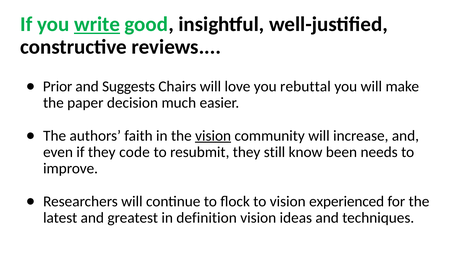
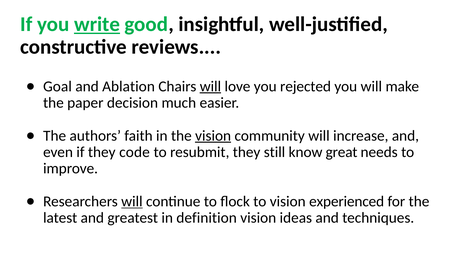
Prior: Prior -> Goal
Suggests: Suggests -> Ablation
will at (210, 87) underline: none -> present
rebuttal: rebuttal -> rejected
been: been -> great
will at (132, 202) underline: none -> present
